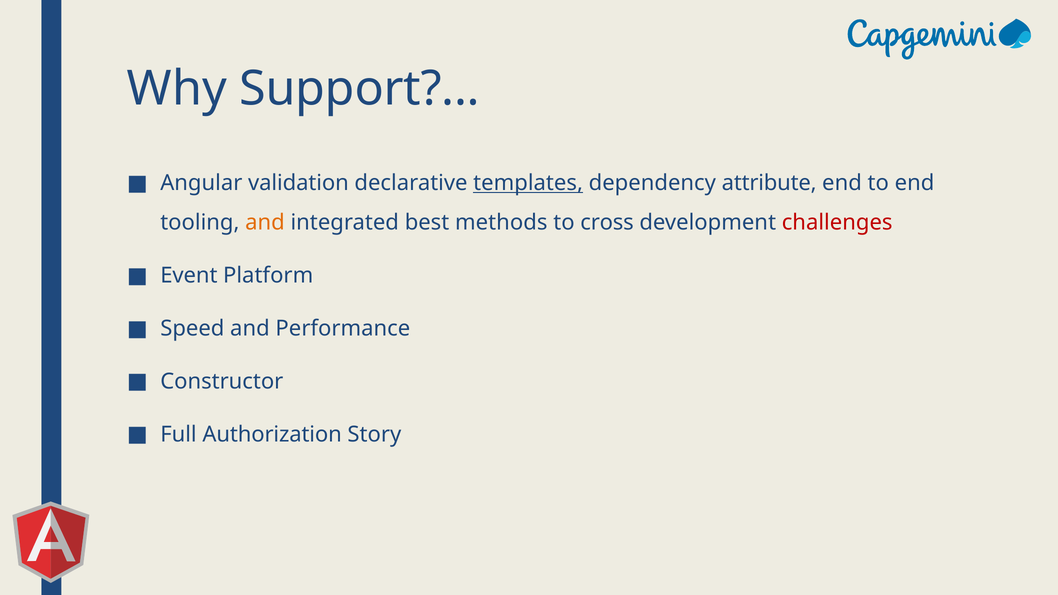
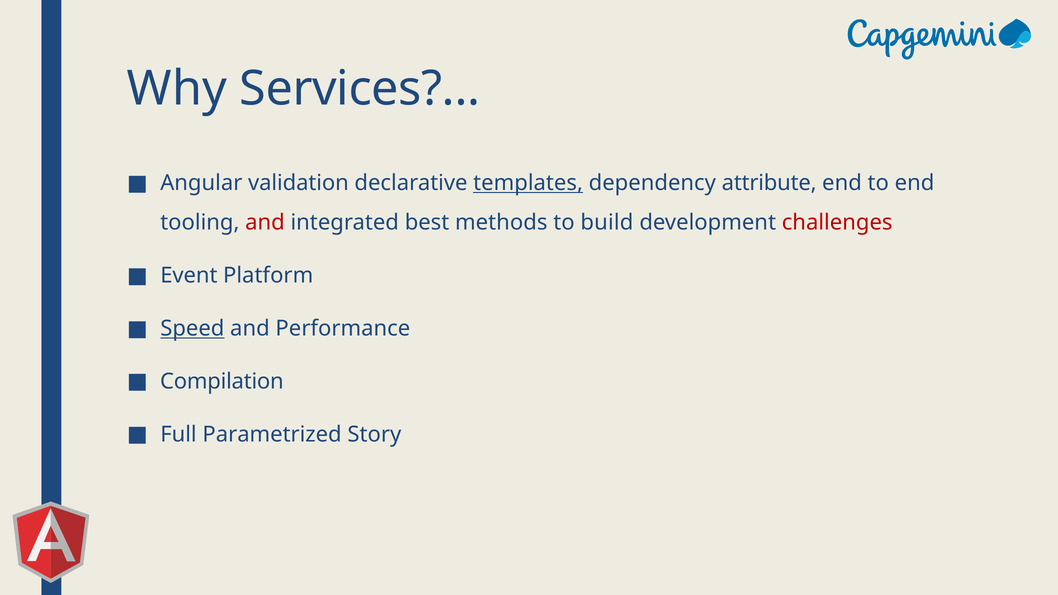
Support: Support -> Services
and at (265, 223) colour: orange -> red
cross: cross -> build
Speed underline: none -> present
Constructor: Constructor -> Compilation
Authorization: Authorization -> Parametrized
